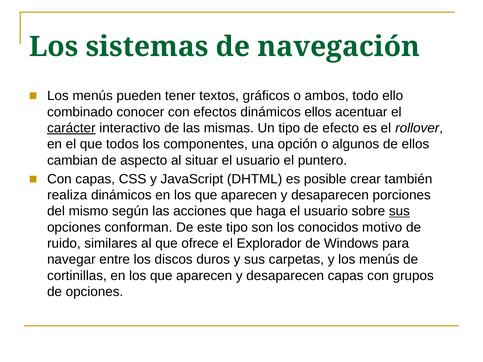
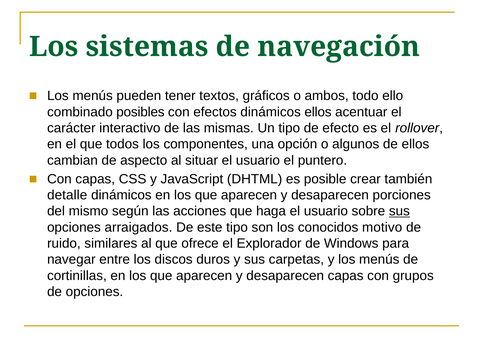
conocer: conocer -> posibles
carácter underline: present -> none
realiza: realiza -> detalle
conforman: conforman -> arraigados
